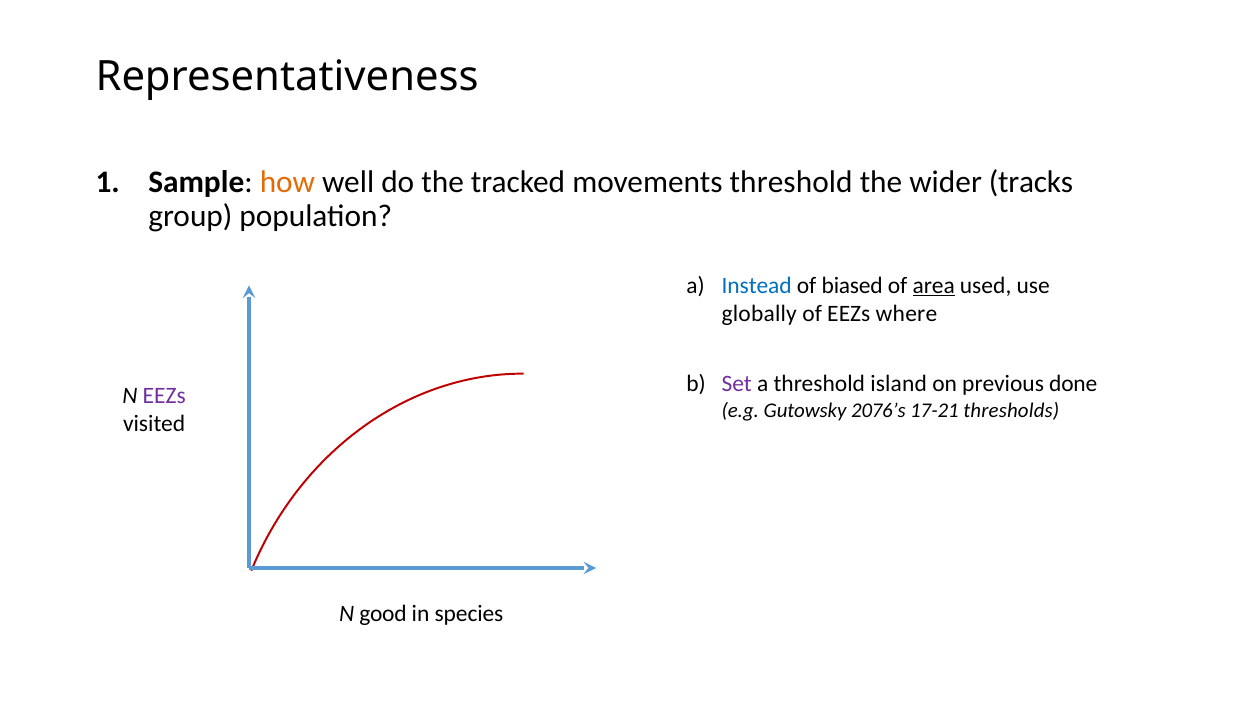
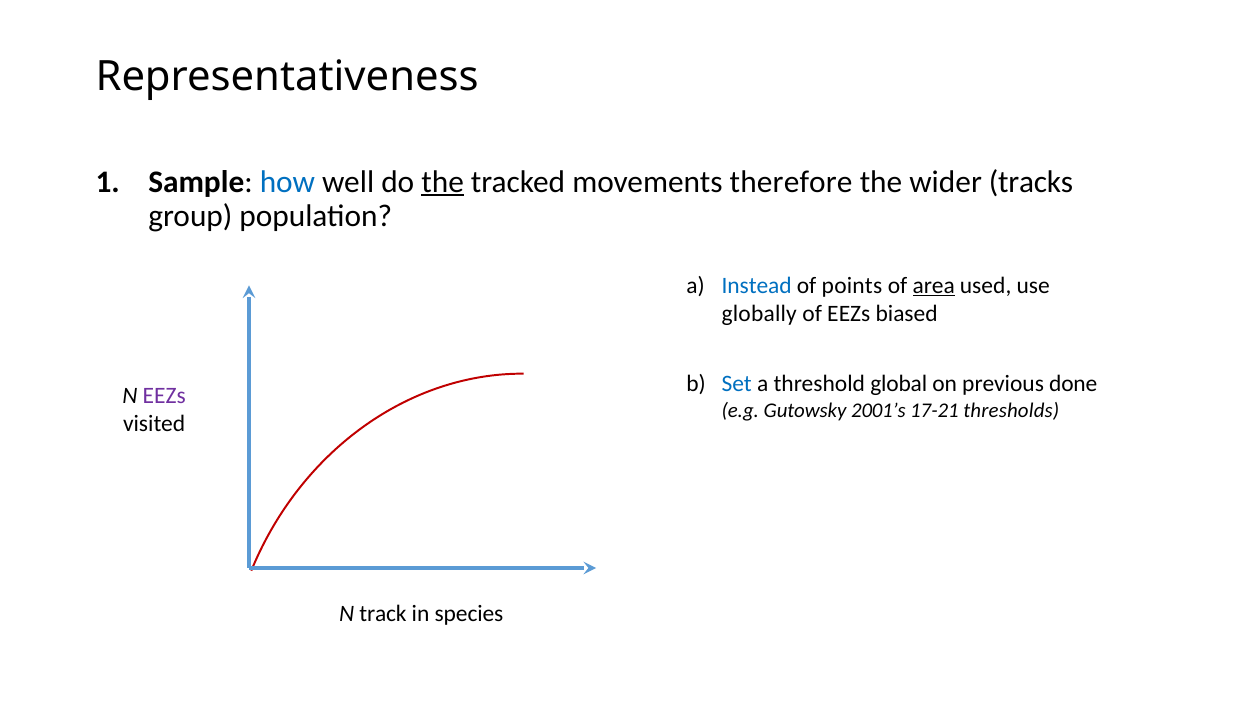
how colour: orange -> blue
the at (443, 182) underline: none -> present
movements threshold: threshold -> therefore
biased: biased -> points
where: where -> biased
Set colour: purple -> blue
island: island -> global
2076’s: 2076’s -> 2001’s
good: good -> track
